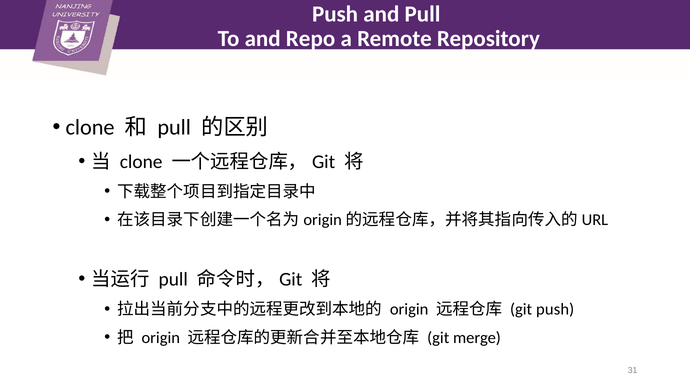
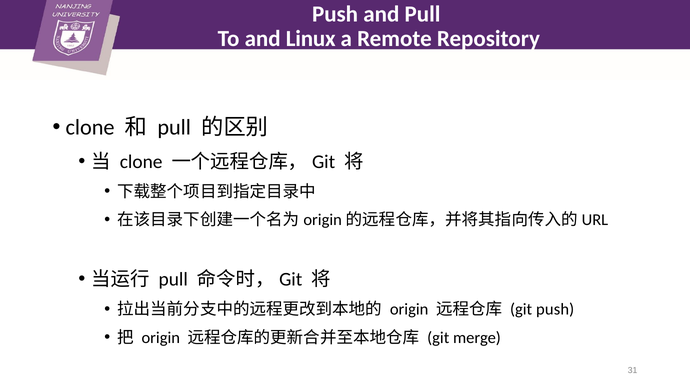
Repo: Repo -> Linux
